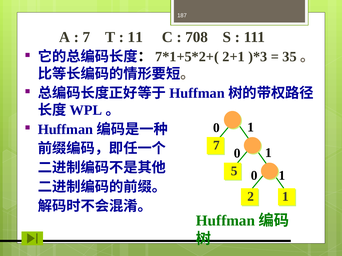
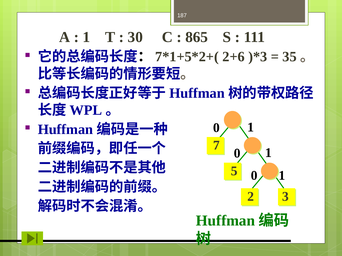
7 at (87, 37): 7 -> 1
11: 11 -> 30
708: 708 -> 865
2+1: 2+1 -> 2+6
2 1: 1 -> 3
